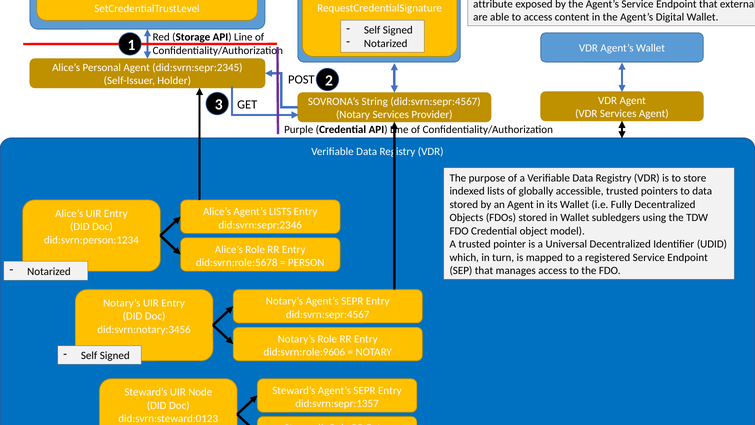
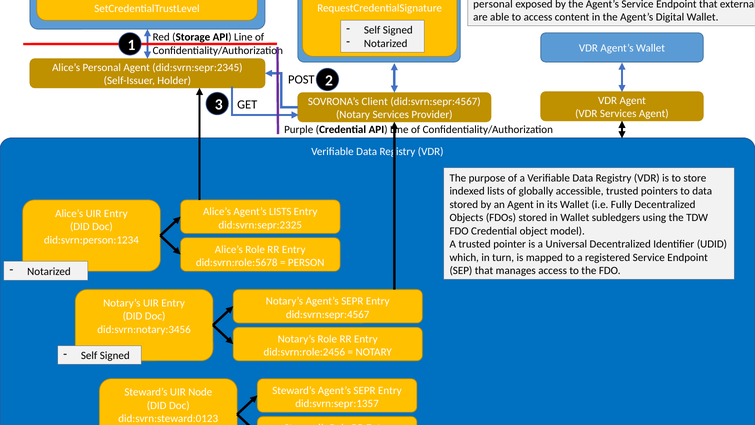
attribute at (493, 4): attribute -> personal
String: String -> Client
did:svrn:sepr:2346: did:svrn:sepr:2346 -> did:svrn:sepr:2325
did:svrn:role:9606: did:svrn:role:9606 -> did:svrn:role:2456
